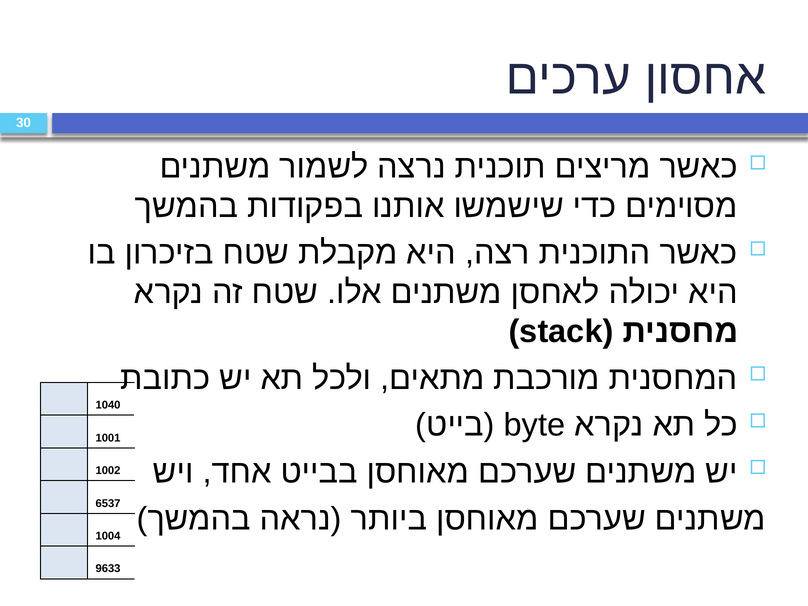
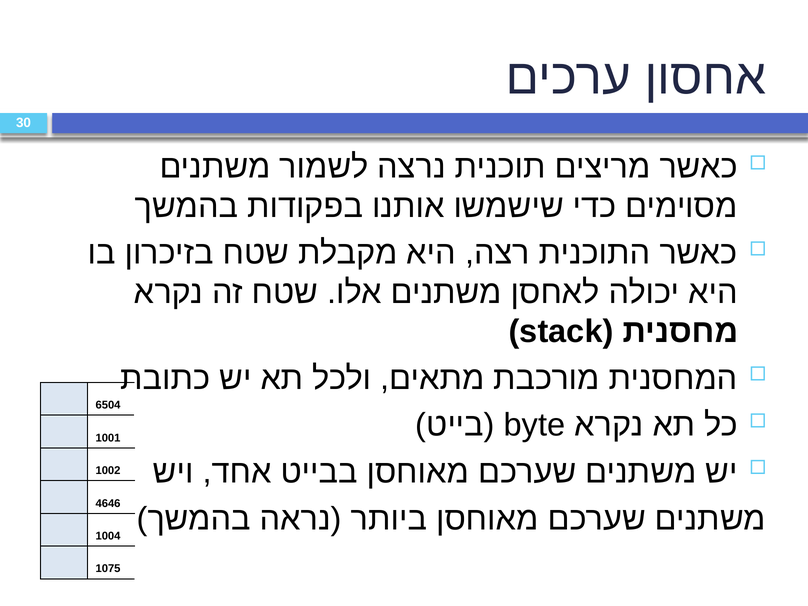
1040: 1040 -> 6504
6537: 6537 -> 4646
9633: 9633 -> 1075
